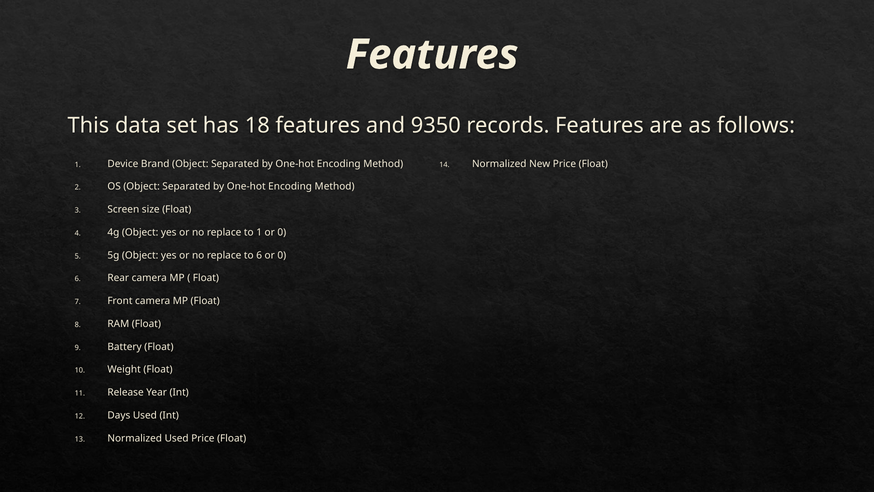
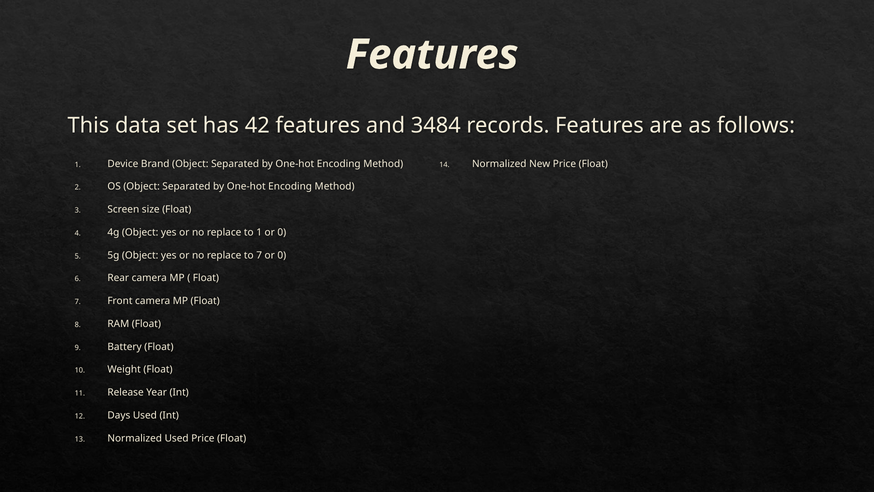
18: 18 -> 42
9350: 9350 -> 3484
to 6: 6 -> 7
